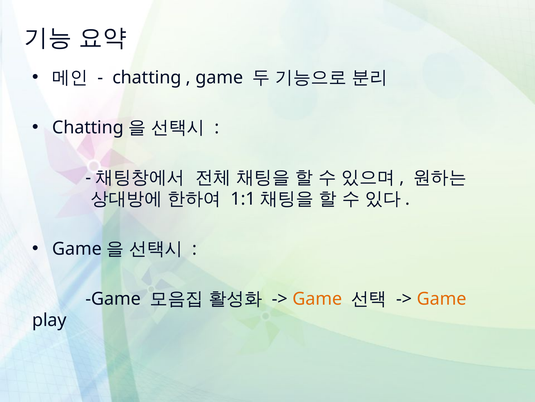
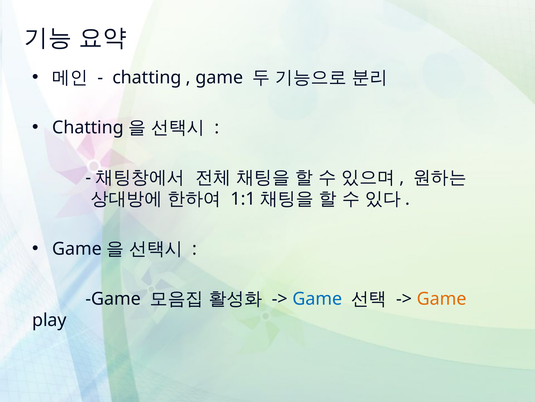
Game at (317, 298) colour: orange -> blue
